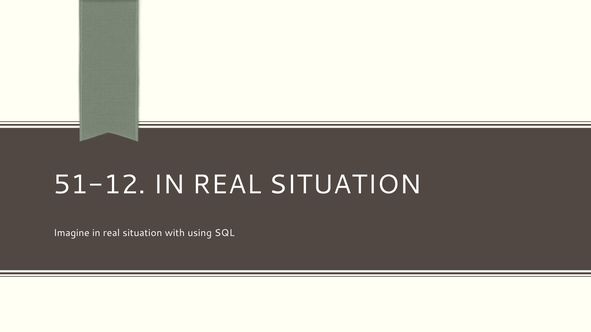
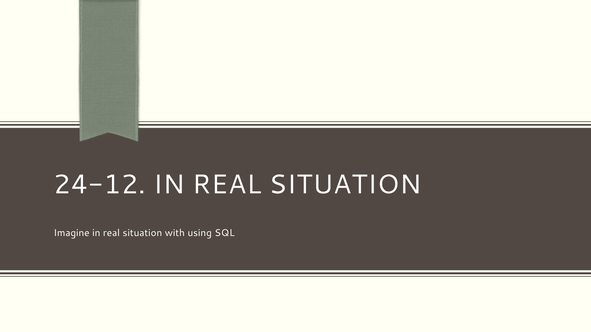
51-12: 51-12 -> 24-12
